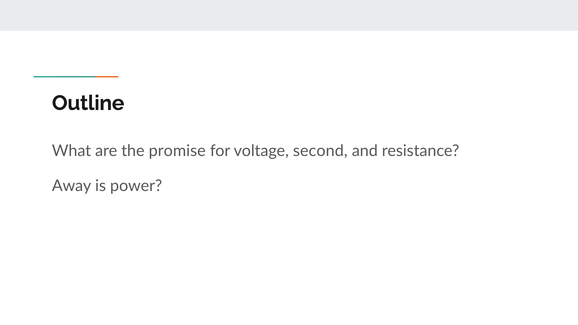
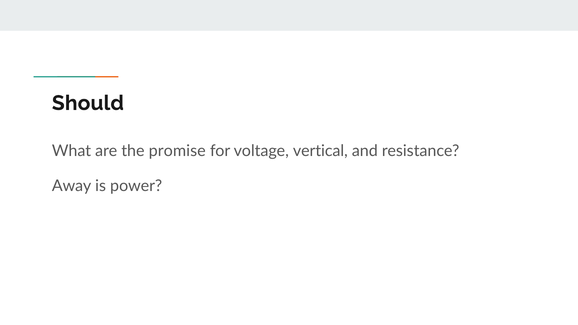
Outline: Outline -> Should
second: second -> vertical
